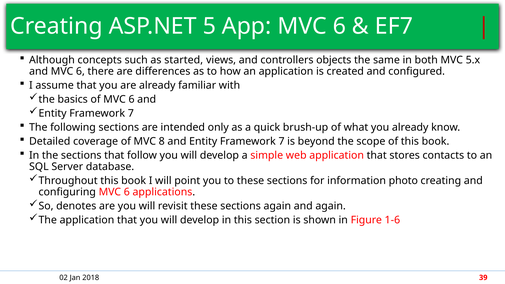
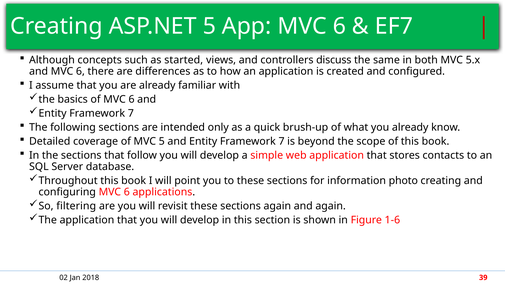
objects: objects -> discuss
MVC 8: 8 -> 5
denotes: denotes -> filtering
